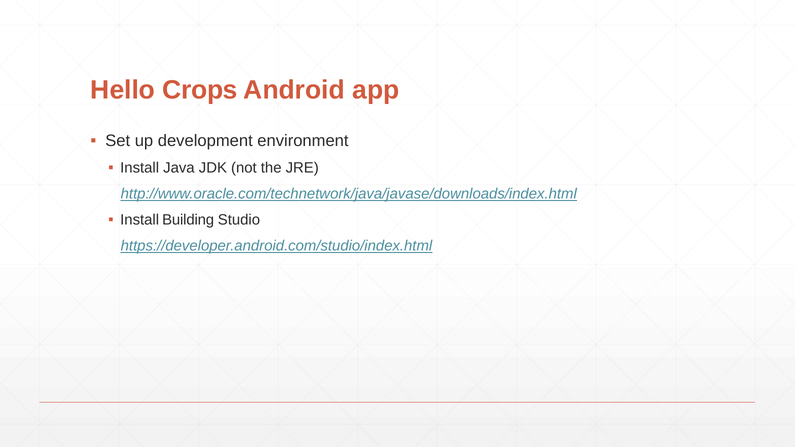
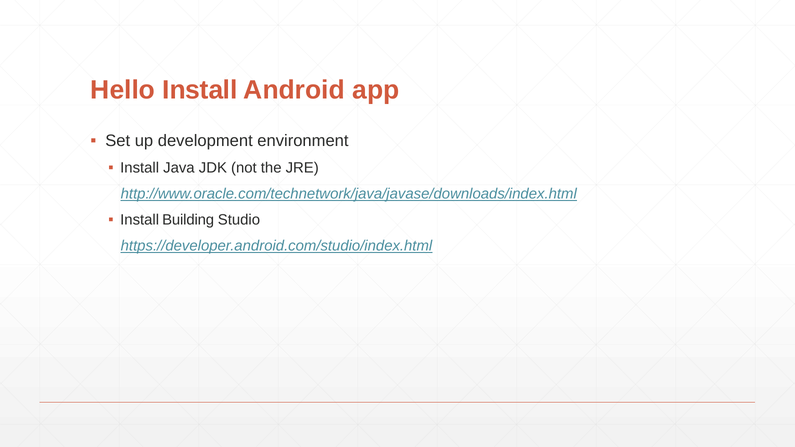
Hello Crops: Crops -> Install
